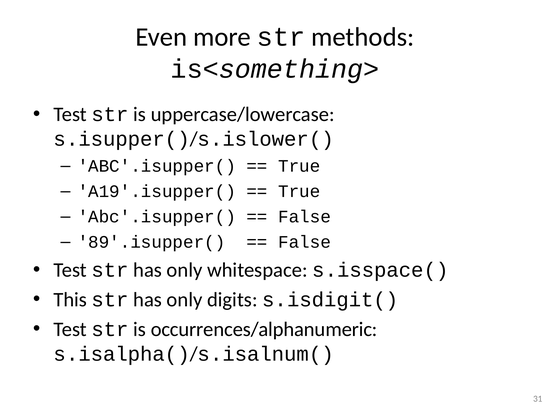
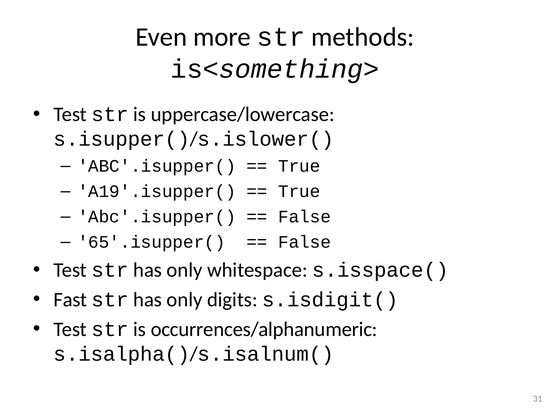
89'.isupper(: 89'.isupper( -> 65'.isupper(
This: This -> Fast
